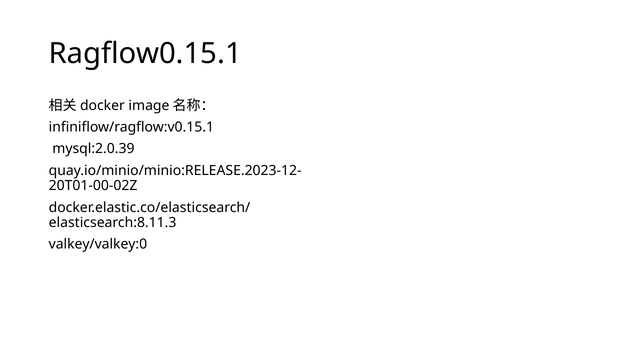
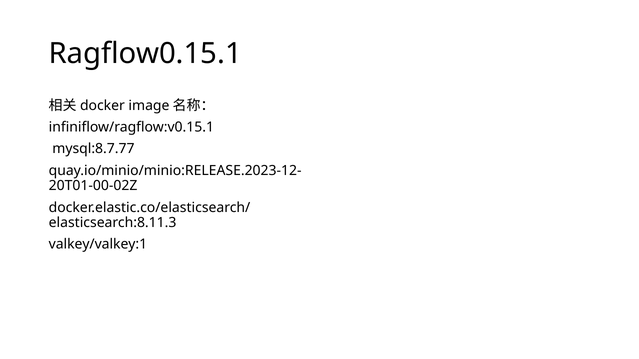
mysql:2.0.39: mysql:2.0.39 -> mysql:8.7.77
valkey/valkey:0: valkey/valkey:0 -> valkey/valkey:1
